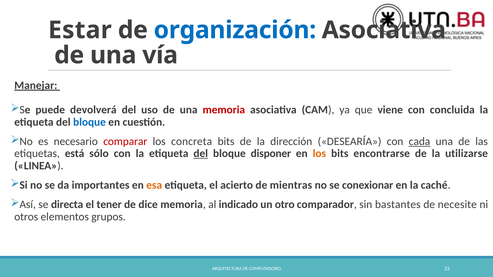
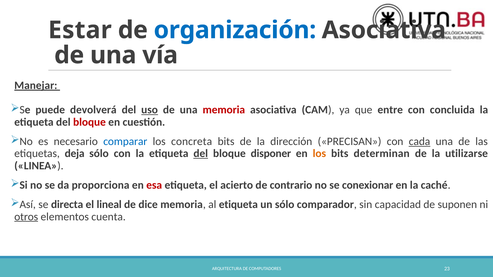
uso underline: none -> present
viene: viene -> entre
bloque at (89, 122) colour: blue -> red
comparar colour: red -> blue
DESEARÍA: DESEARÍA -> PRECISAN
está: está -> deja
encontrarse: encontrarse -> determinan
importantes: importantes -> proporciona
esa colour: orange -> red
mientras: mientras -> contrario
tener: tener -> lineal
al indicado: indicado -> etiqueta
un otro: otro -> sólo
bastantes: bastantes -> capacidad
necesite: necesite -> suponen
otros underline: none -> present
grupos: grupos -> cuenta
